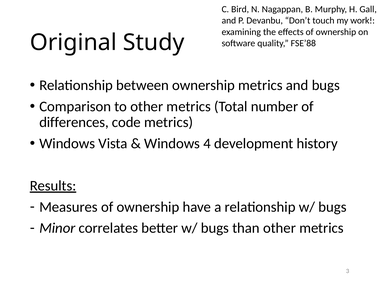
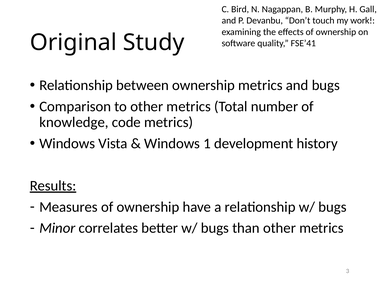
FSE’88: FSE’88 -> FSE’41
differences: differences -> knowledge
4: 4 -> 1
